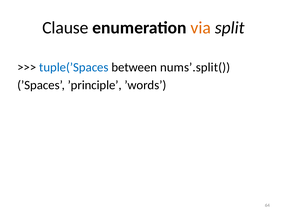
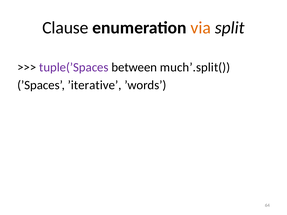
tuple(’Spaces colour: blue -> purple
nums’.split(: nums’.split( -> much’.split(
’principle: ’principle -> ’iterative
